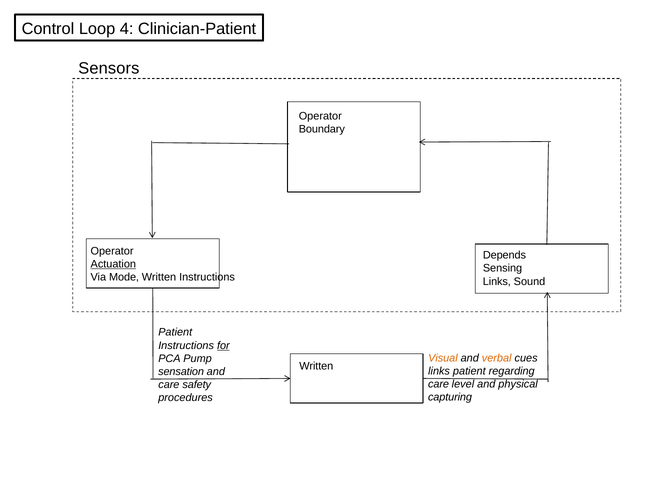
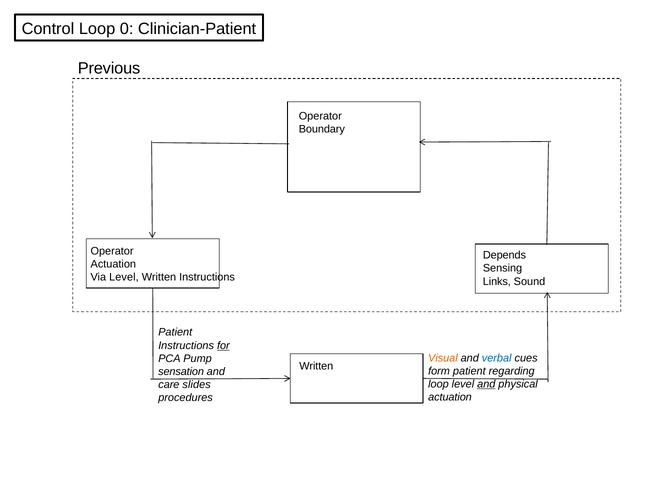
4: 4 -> 0
Sensors: Sensors -> Previous
Actuation at (113, 264) underline: present -> none
Via Mode: Mode -> Level
verbal colour: orange -> blue
links at (439, 371): links -> form
care at (439, 384): care -> loop
and at (486, 384) underline: none -> present
safety: safety -> slides
capturing at (450, 397): capturing -> actuation
